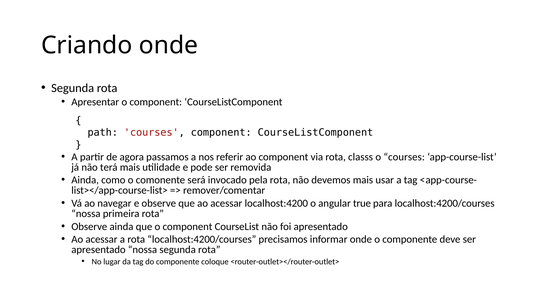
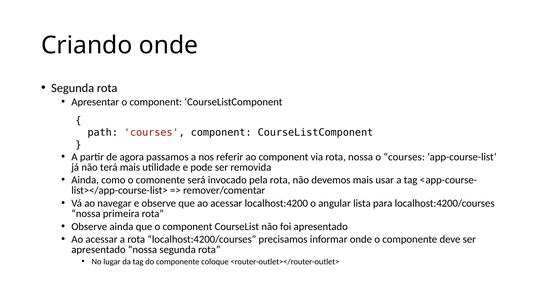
rota classs: classs -> nossa
true: true -> lista
